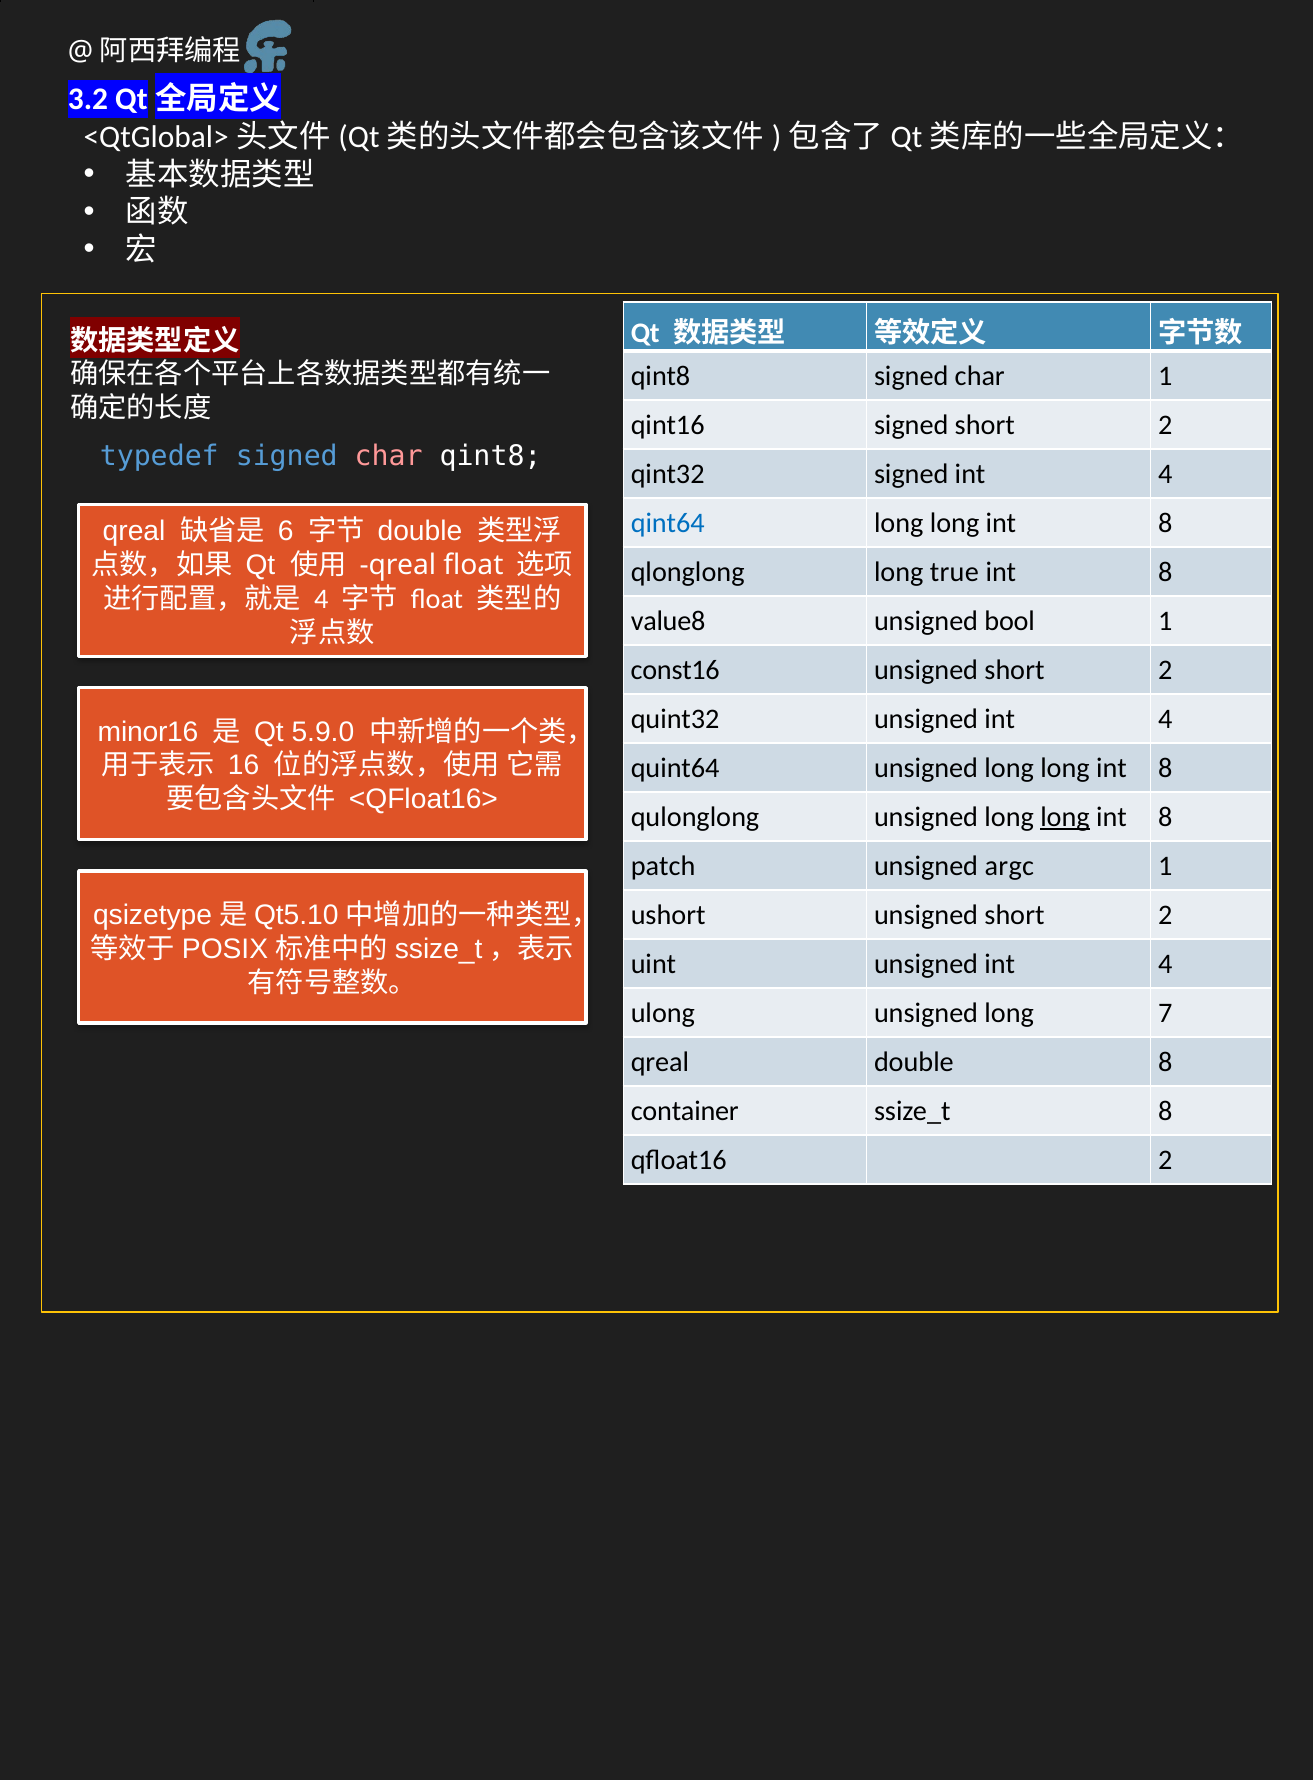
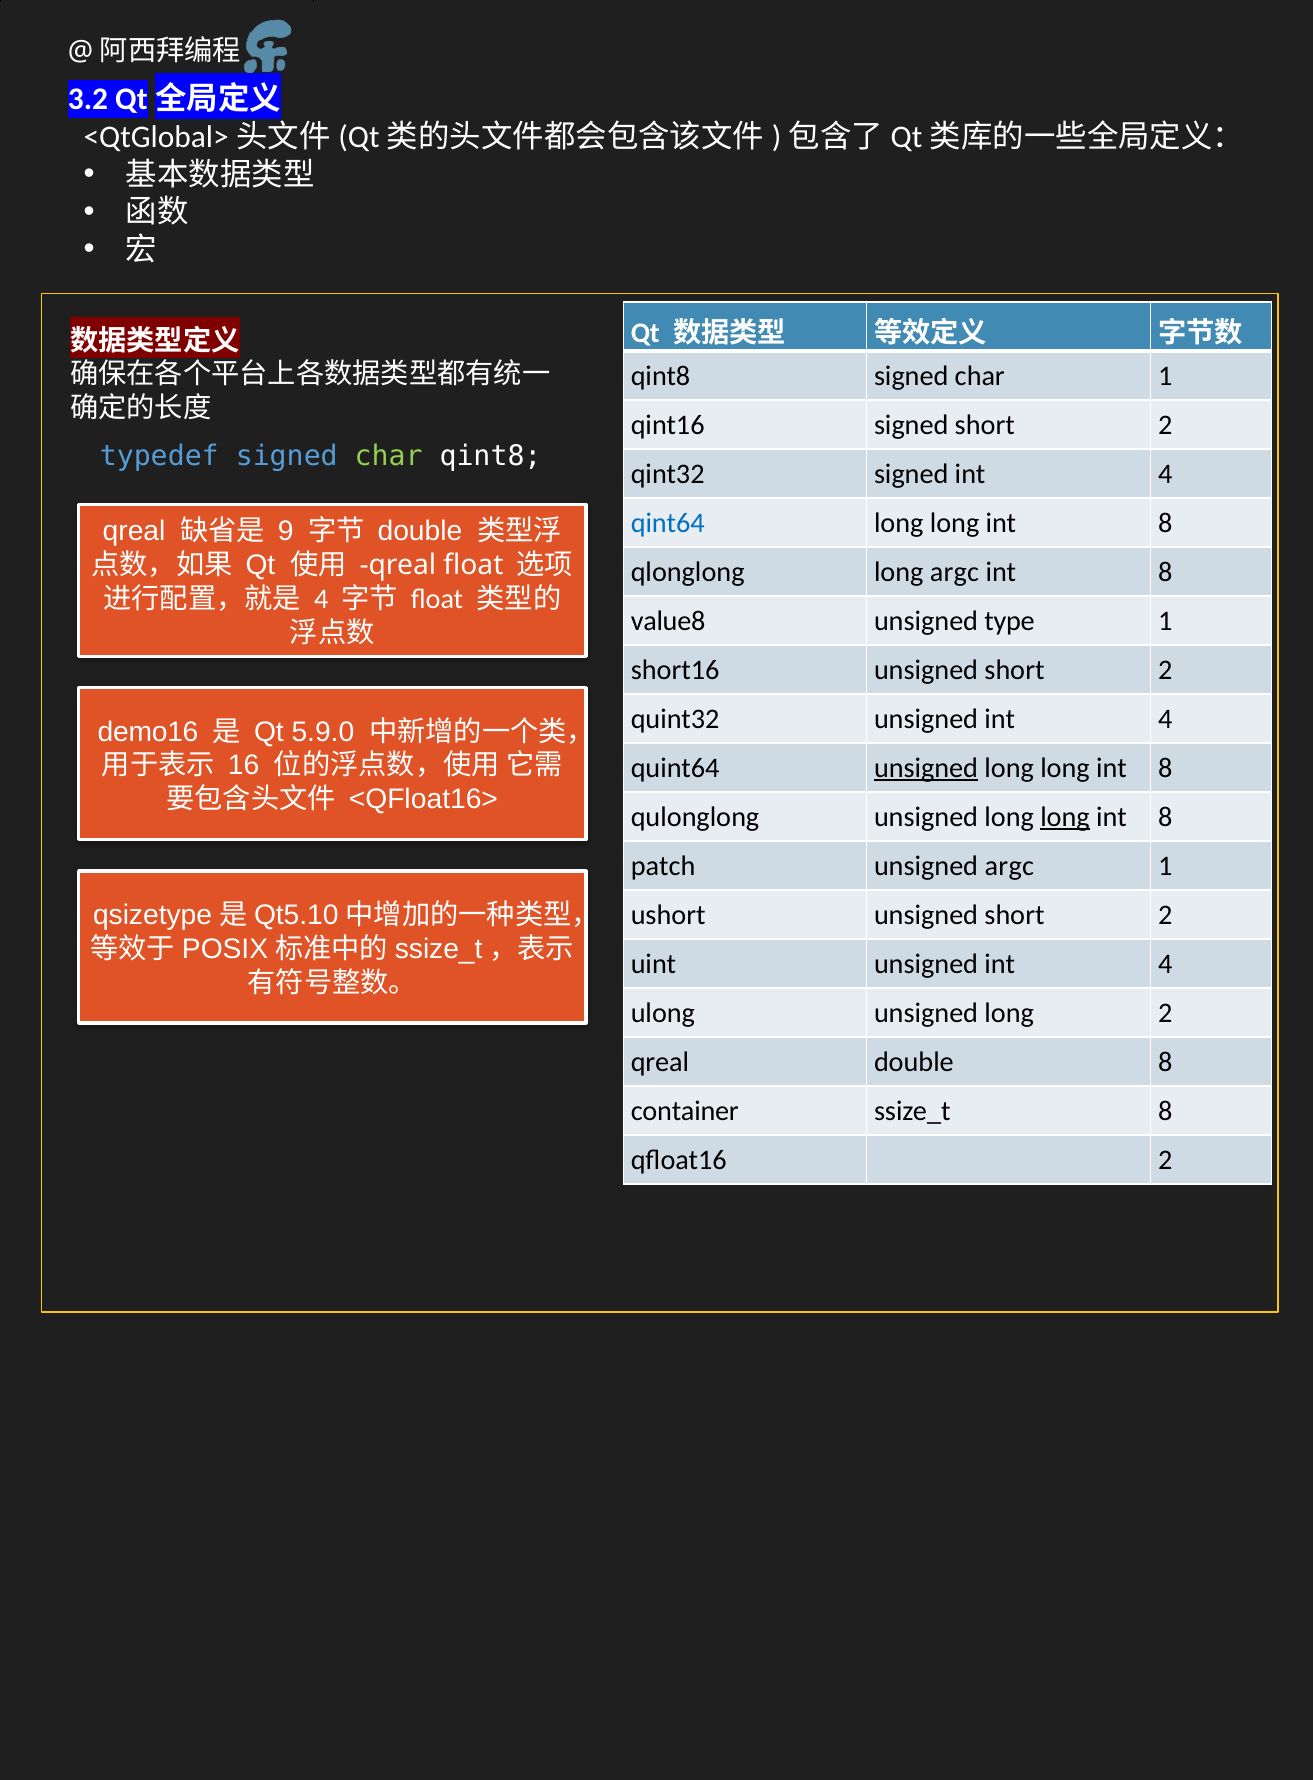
char at (389, 456) colour: pink -> light green
6: 6 -> 9
long true: true -> argc
bool: bool -> type
const16: const16 -> short16
minor16: minor16 -> demo16
unsigned at (926, 768) underline: none -> present
long 7: 7 -> 2
